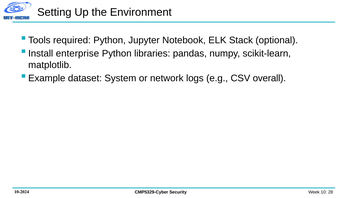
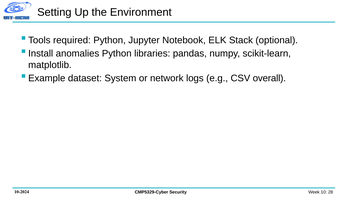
enterprise: enterprise -> anomalies
